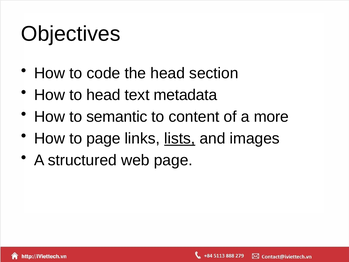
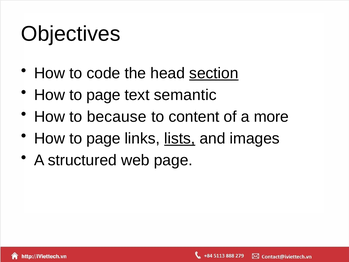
section underline: none -> present
head at (104, 95): head -> page
metadata: metadata -> semantic
semantic: semantic -> because
